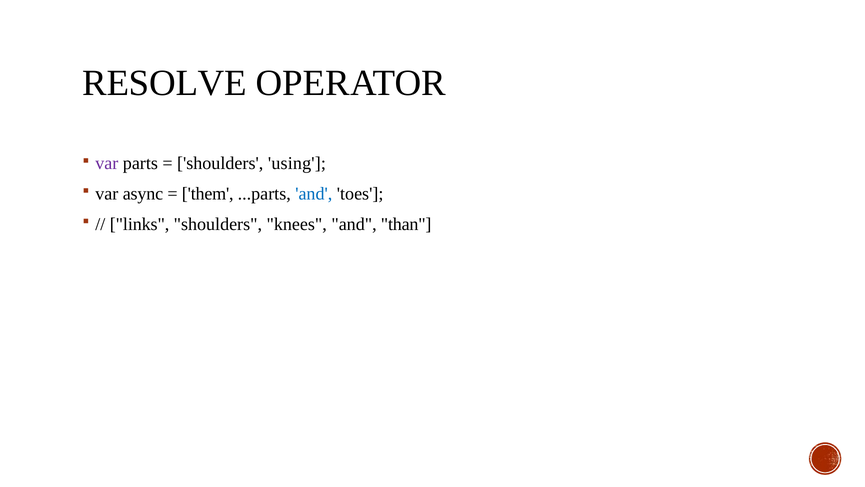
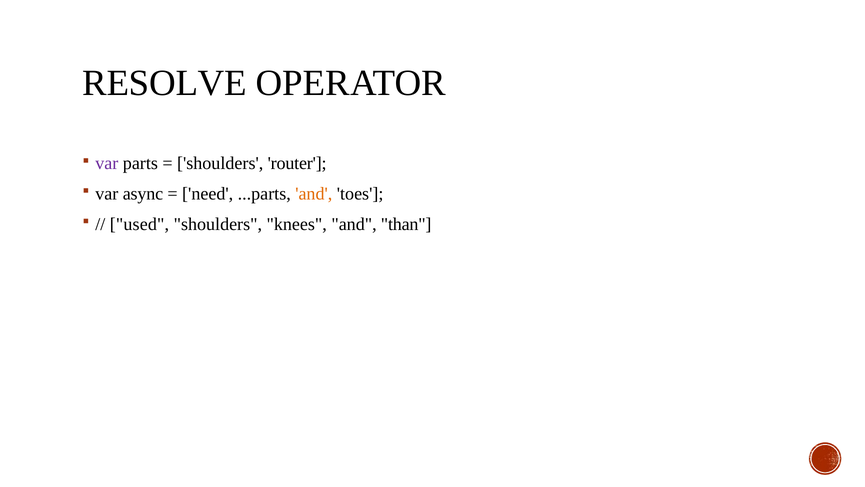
using: using -> router
them: them -> need
and at (314, 194) colour: blue -> orange
links: links -> used
